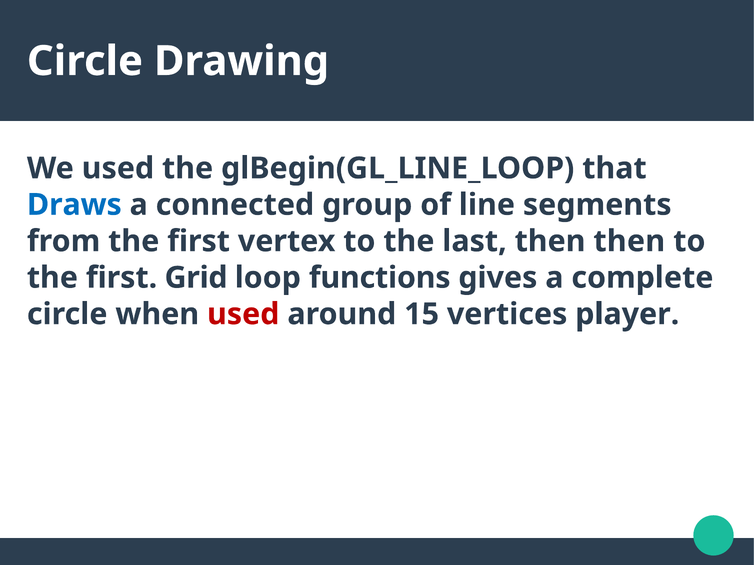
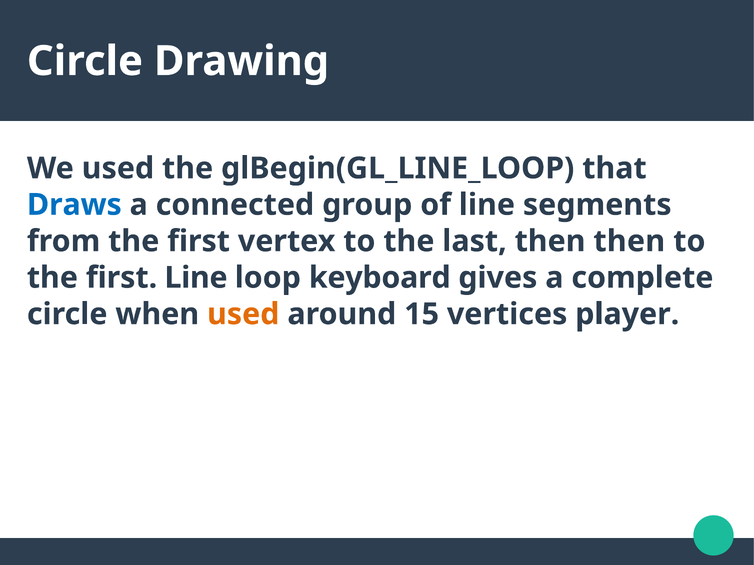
first Grid: Grid -> Line
functions: functions -> keyboard
used at (243, 314) colour: red -> orange
